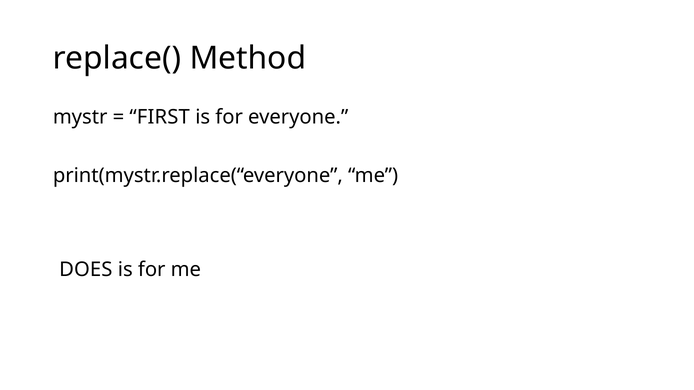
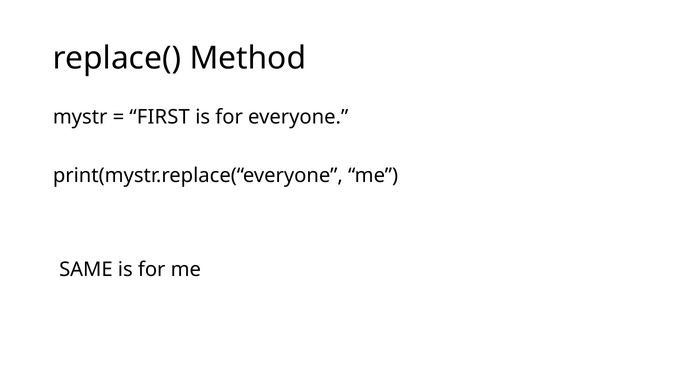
DOES: DOES -> SAME
